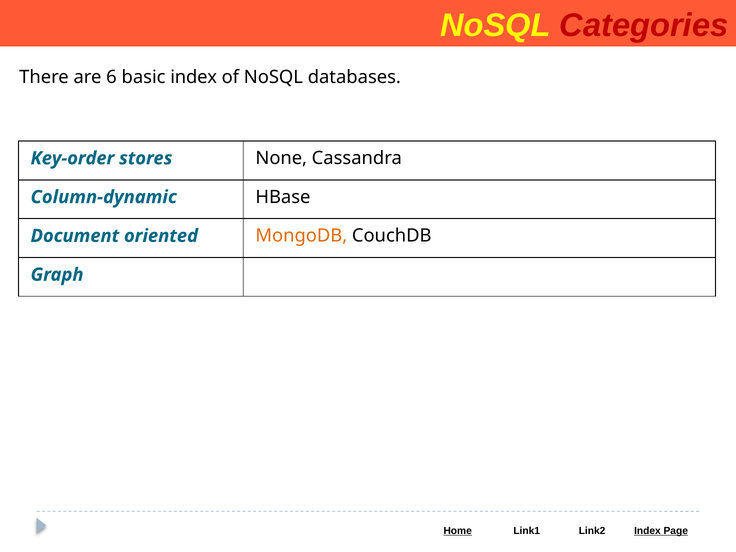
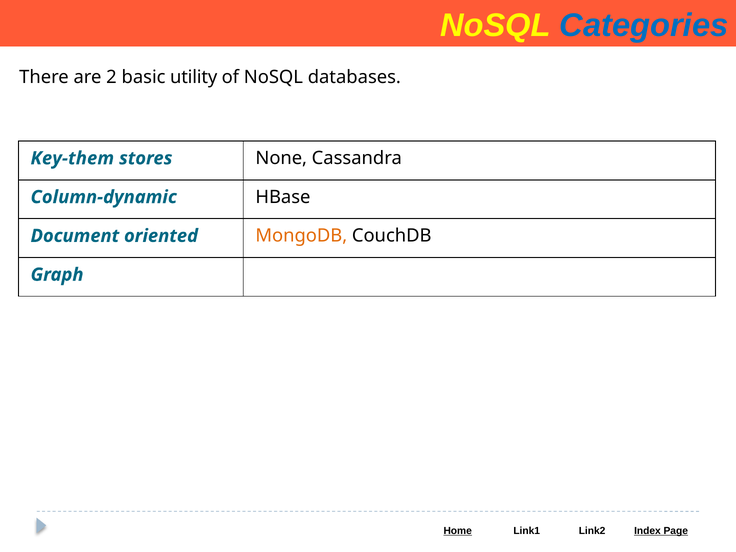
Categories colour: red -> blue
6: 6 -> 2
basic index: index -> utility
Key-order: Key-order -> Key-them
